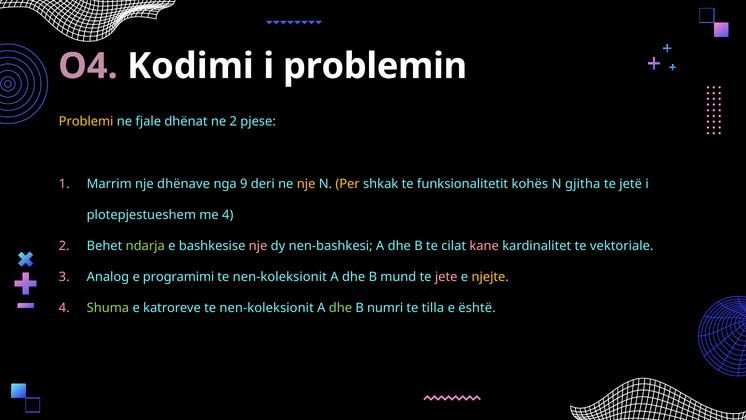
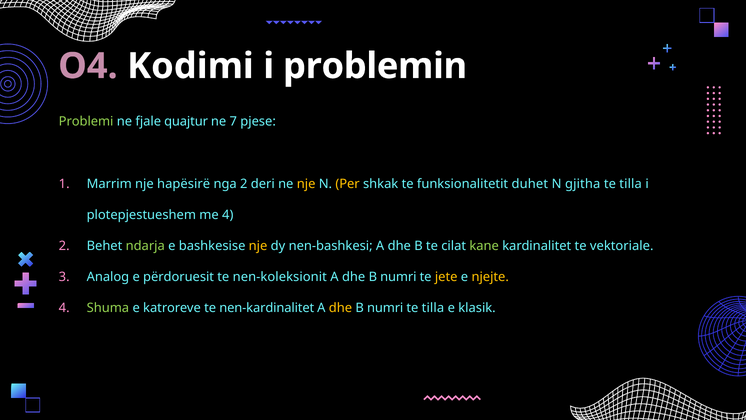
Problemi colour: yellow -> light green
dhënat: dhënat -> quajtur
ne 2: 2 -> 7
dhënave: dhënave -> hapësirë
nga 9: 9 -> 2
kohës: kohës -> duhet
jetë at (631, 184): jetë -> tilla
nje at (258, 246) colour: pink -> yellow
kane colour: pink -> light green
programimi: programimi -> përdoruesit
mund at (398, 277): mund -> numri
jete colour: pink -> yellow
katroreve te nen-koleksionit: nen-koleksionit -> nen-kardinalitet
dhe at (340, 308) colour: light green -> yellow
është: është -> klasik
